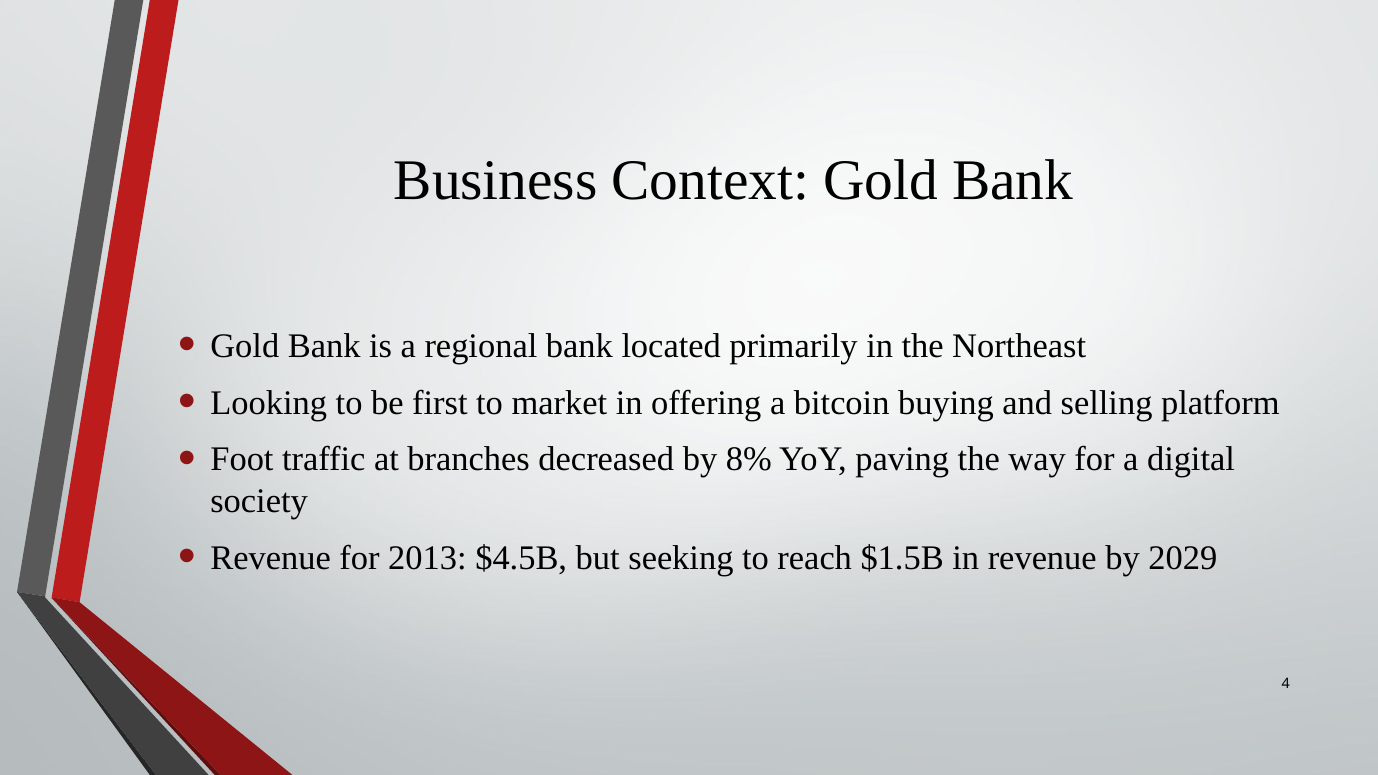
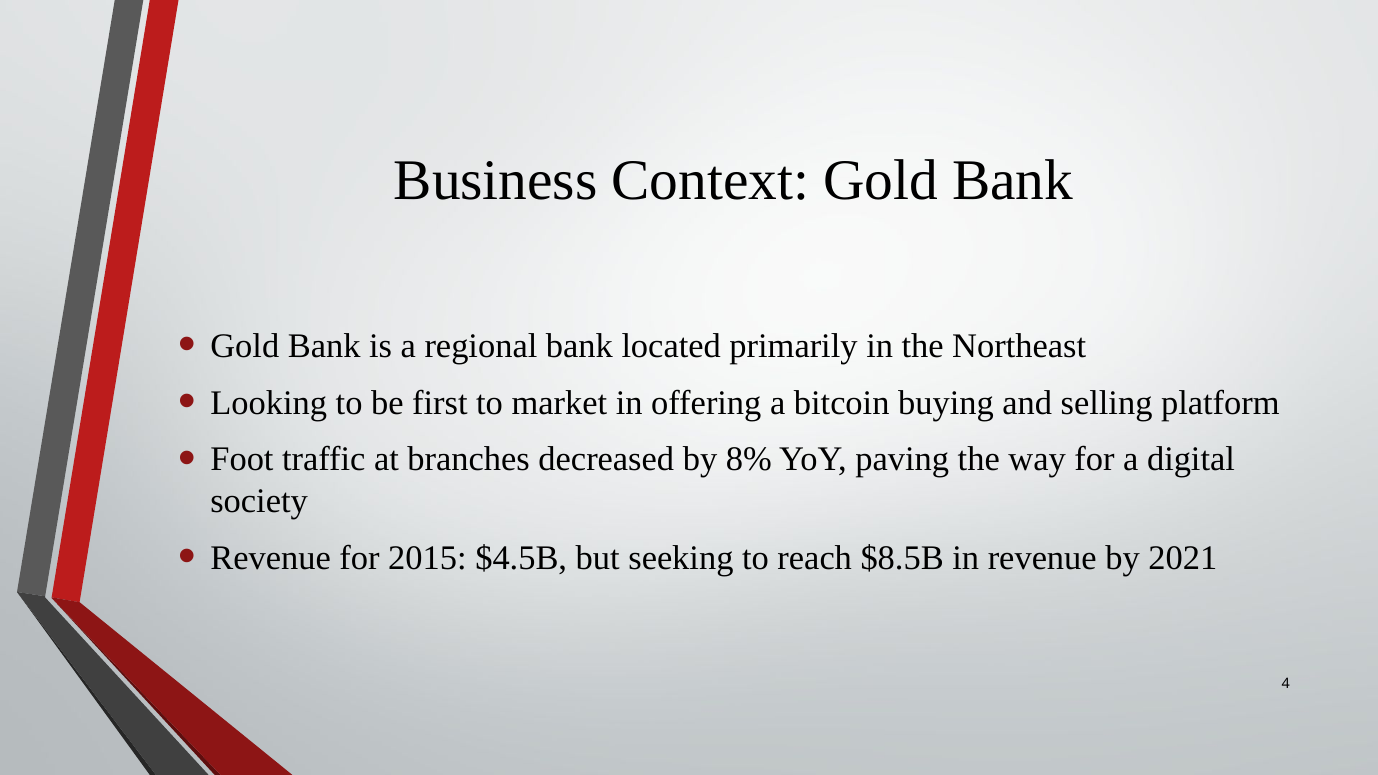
2013: 2013 -> 2015
$1.5B: $1.5B -> $8.5B
2029: 2029 -> 2021
